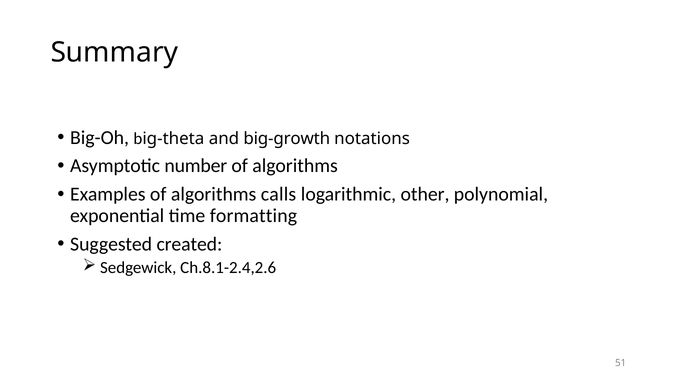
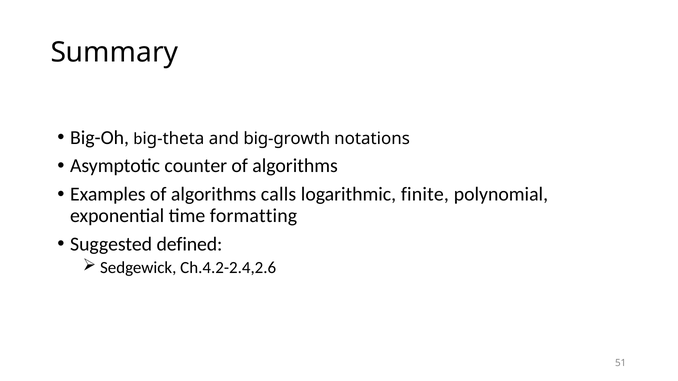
number: number -> counter
other: other -> finite
created: created -> defined
Ch.8.1-2.4,2.6: Ch.8.1-2.4,2.6 -> Ch.4.2-2.4,2.6
